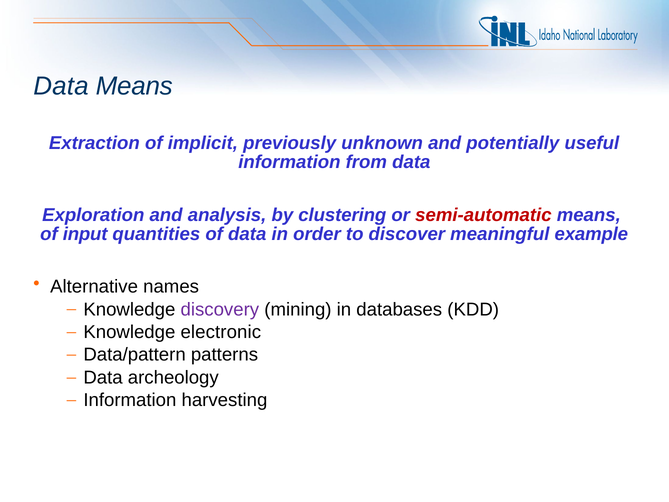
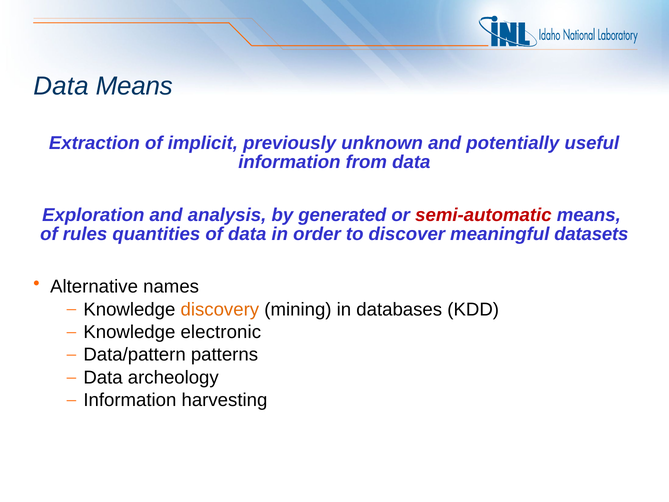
clustering: clustering -> generated
input: input -> rules
example: example -> datasets
discovery colour: purple -> orange
